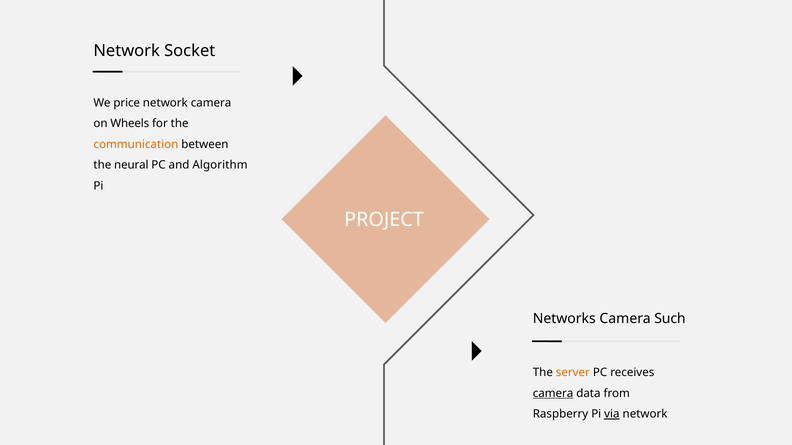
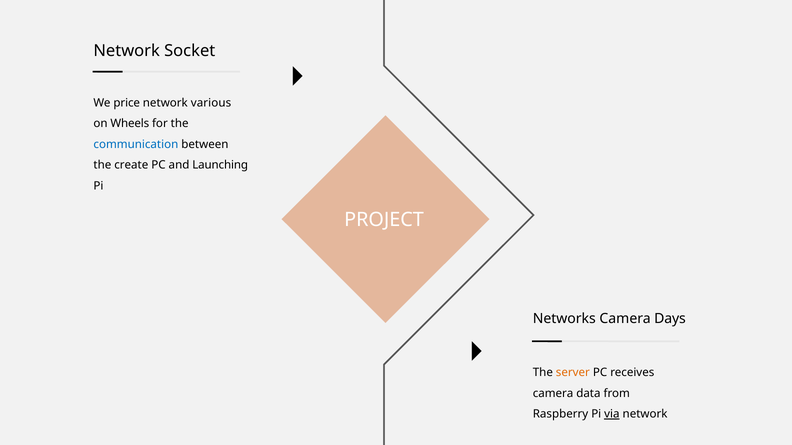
network camera: camera -> various
communication colour: orange -> blue
neural: neural -> create
Algorithm: Algorithm -> Launching
Such: Such -> Days
camera at (553, 394) underline: present -> none
